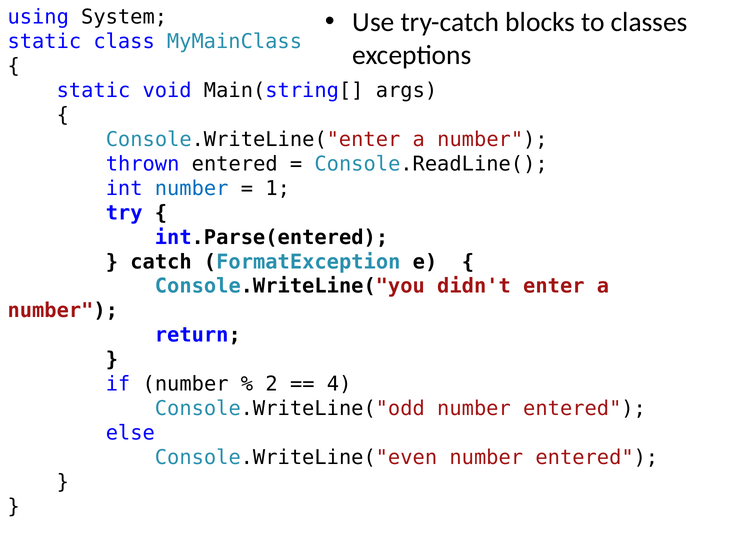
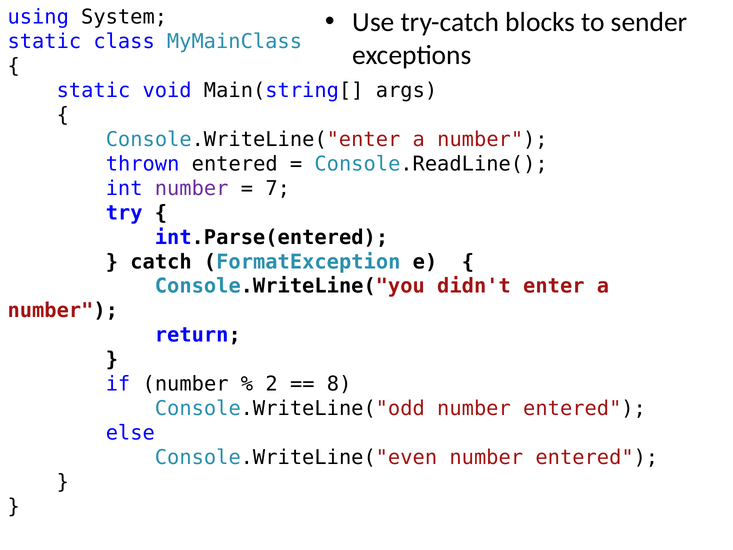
classes: classes -> sender
number at (192, 188) colour: blue -> purple
1: 1 -> 7
4: 4 -> 8
